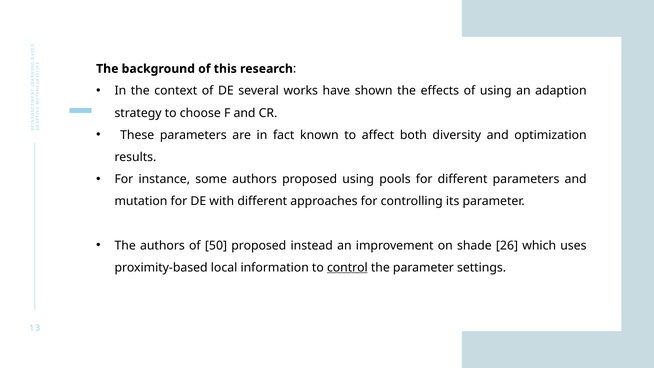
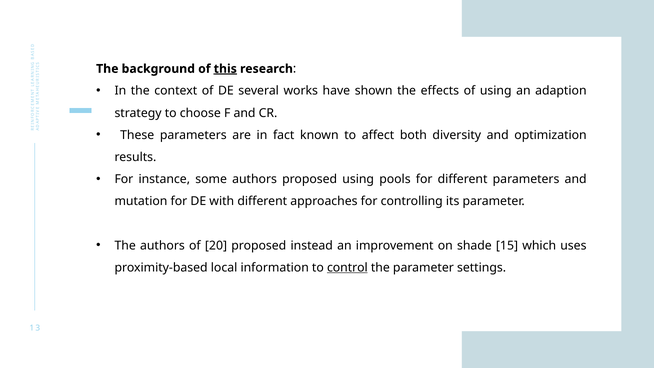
this underline: none -> present
50: 50 -> 20
26: 26 -> 15
